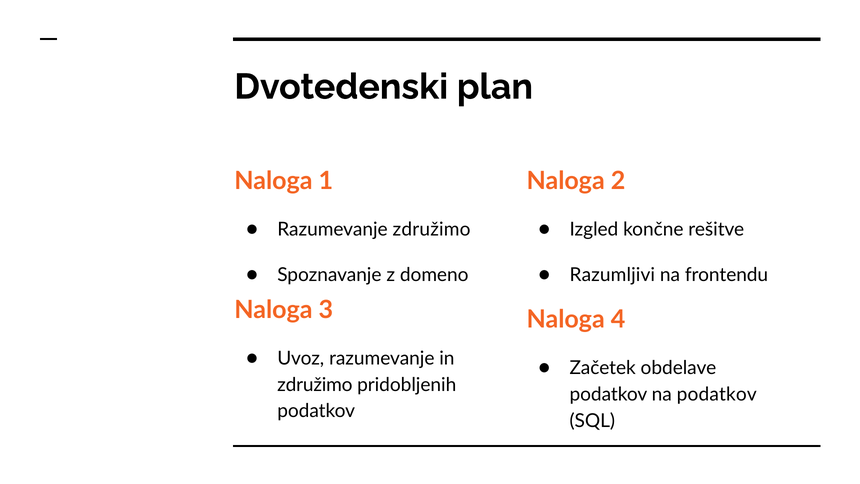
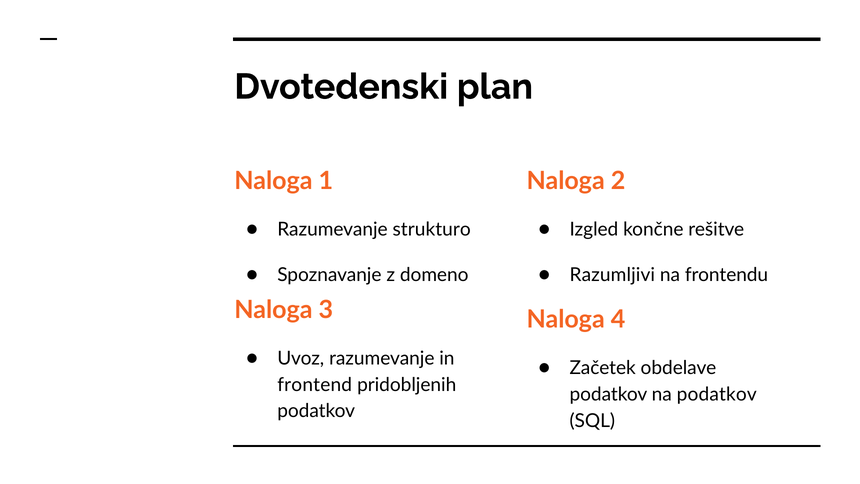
Razumevanje združimo: združimo -> strukturo
združimo at (315, 385): združimo -> frontend
